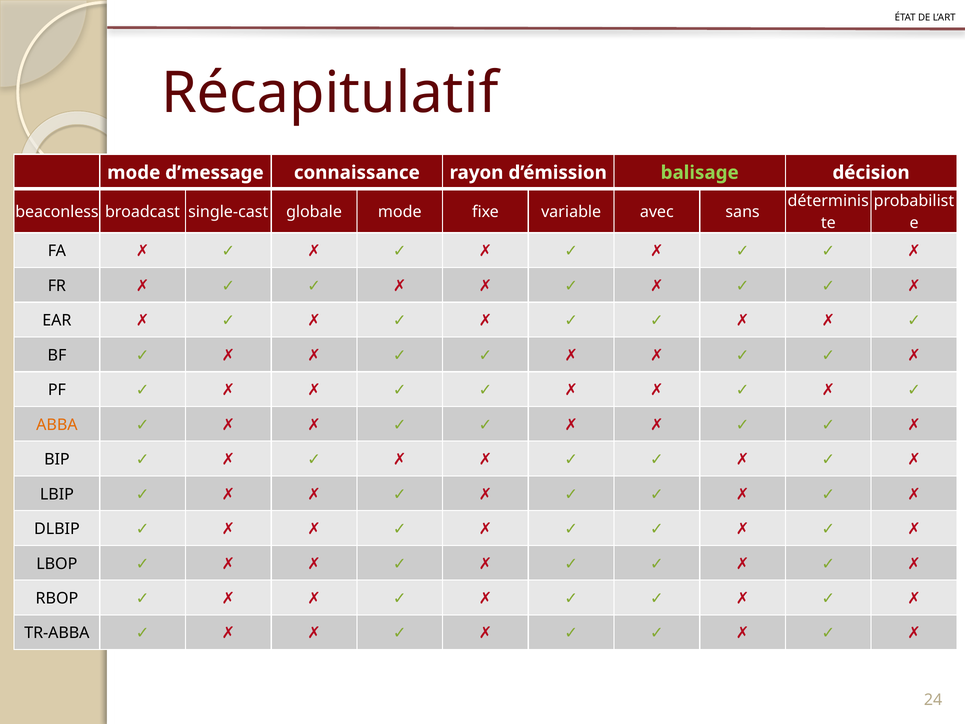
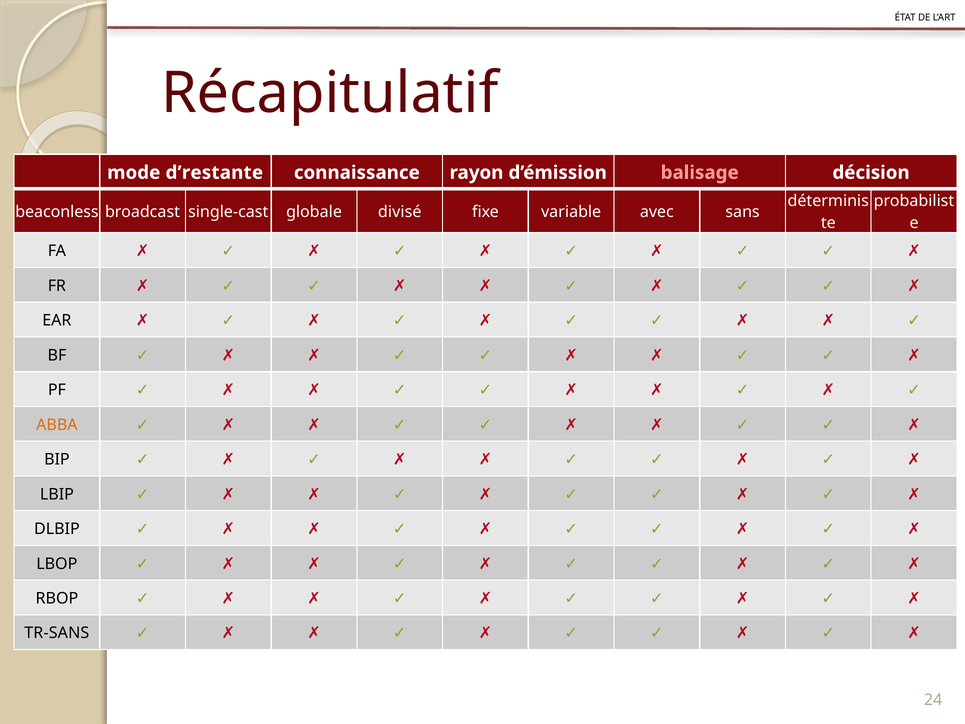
d’message: d’message -> d’restante
balisage colour: light green -> pink
globale mode: mode -> divisé
TR-ABBA: TR-ABBA -> TR-SANS
